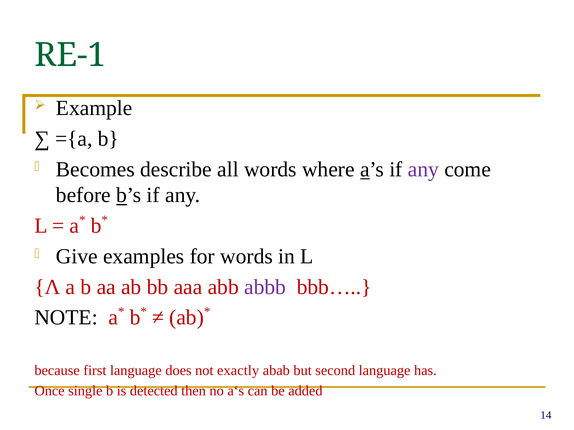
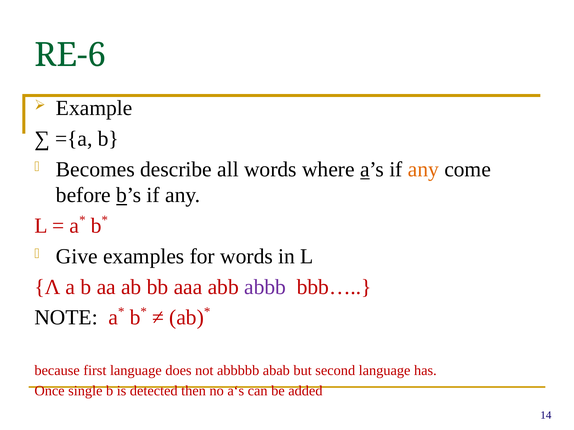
RE-1: RE-1 -> RE-6
any at (423, 169) colour: purple -> orange
exactly: exactly -> abbbbb
